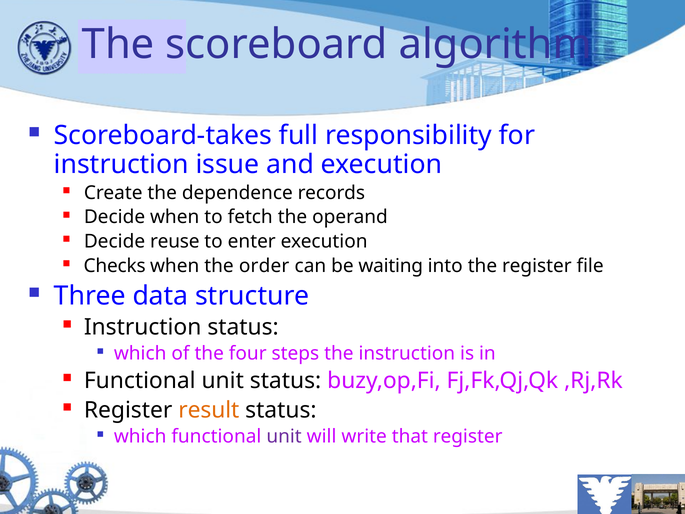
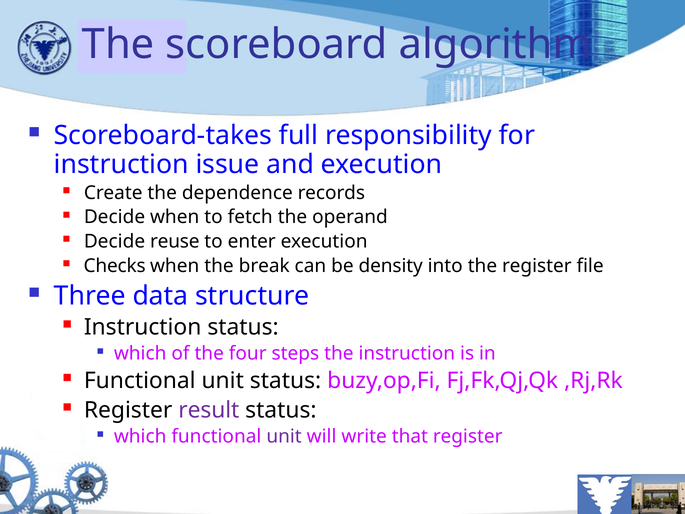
order: order -> break
waiting: waiting -> density
result colour: orange -> purple
